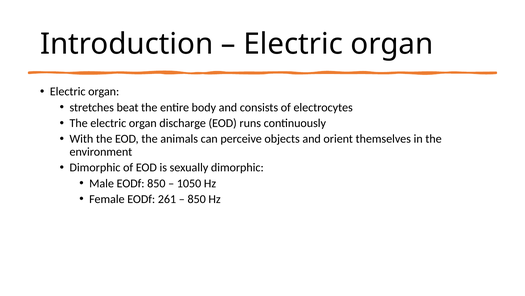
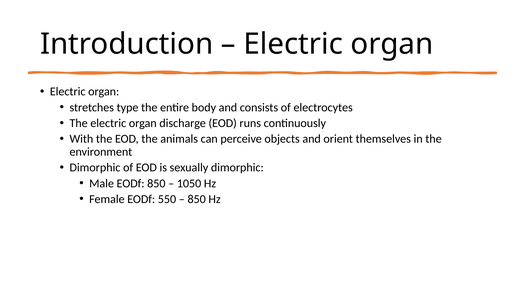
beat: beat -> type
261: 261 -> 550
